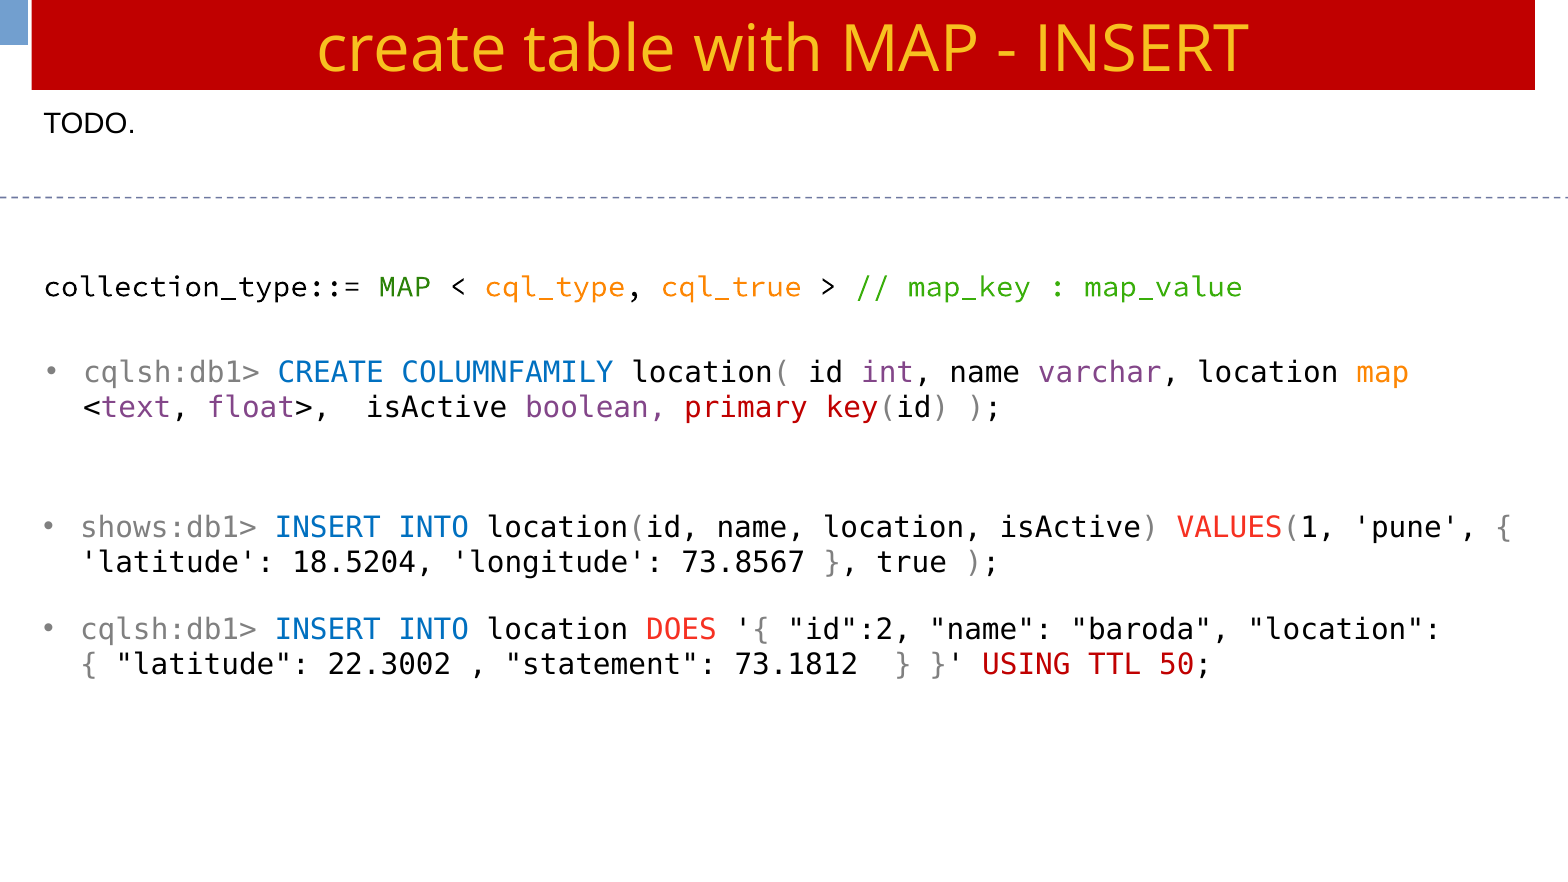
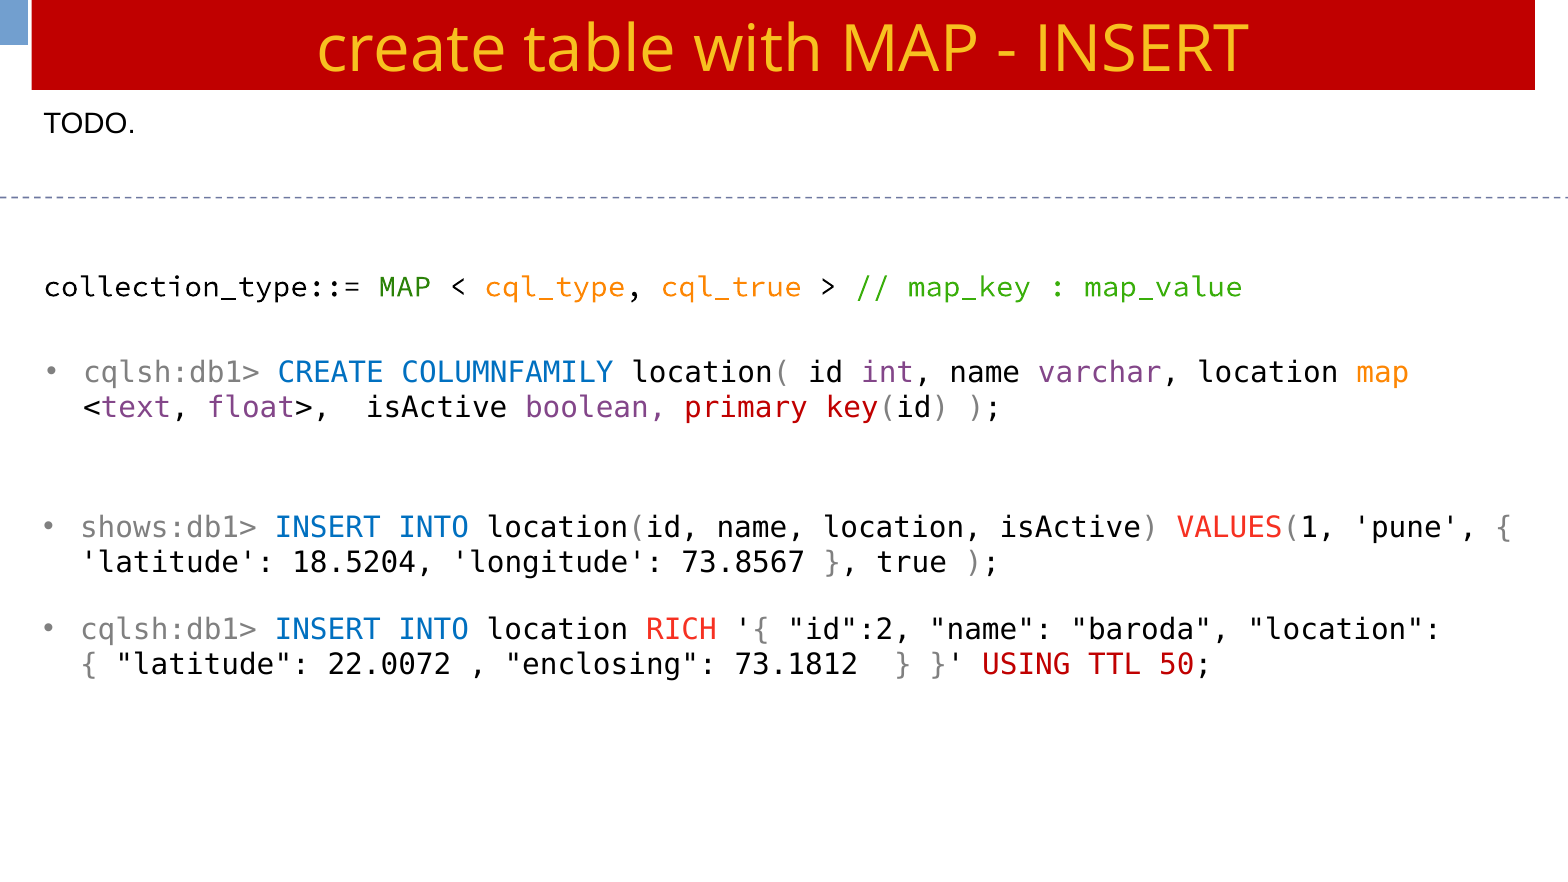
DOES: DOES -> RICH
22.3002: 22.3002 -> 22.0072
statement: statement -> enclosing
